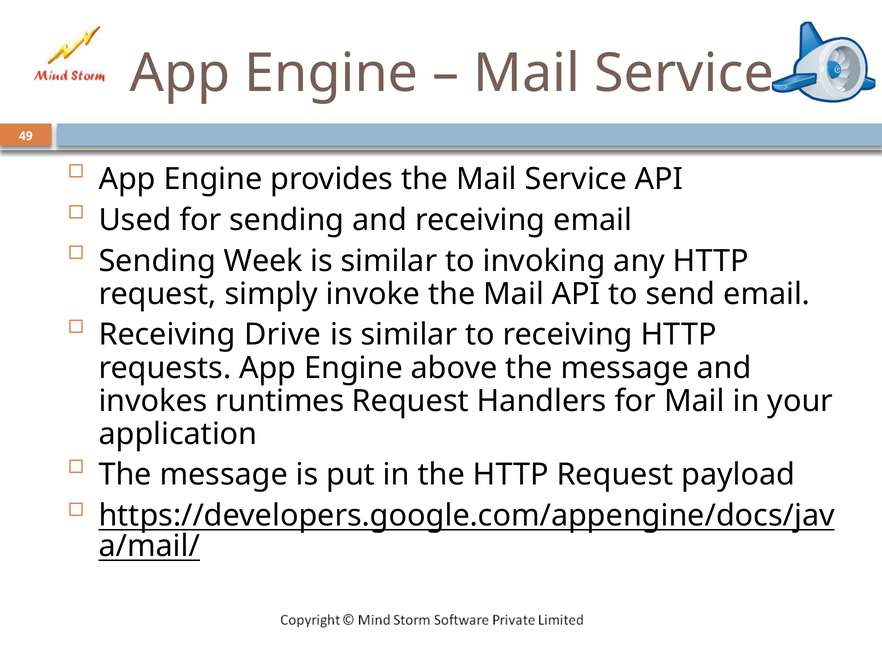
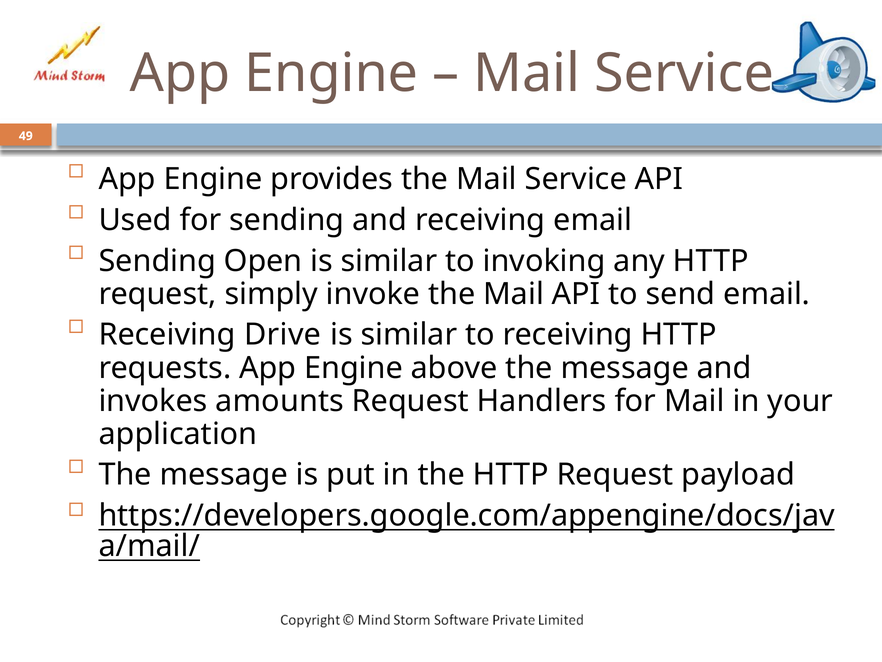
Week: Week -> Open
runtimes: runtimes -> amounts
